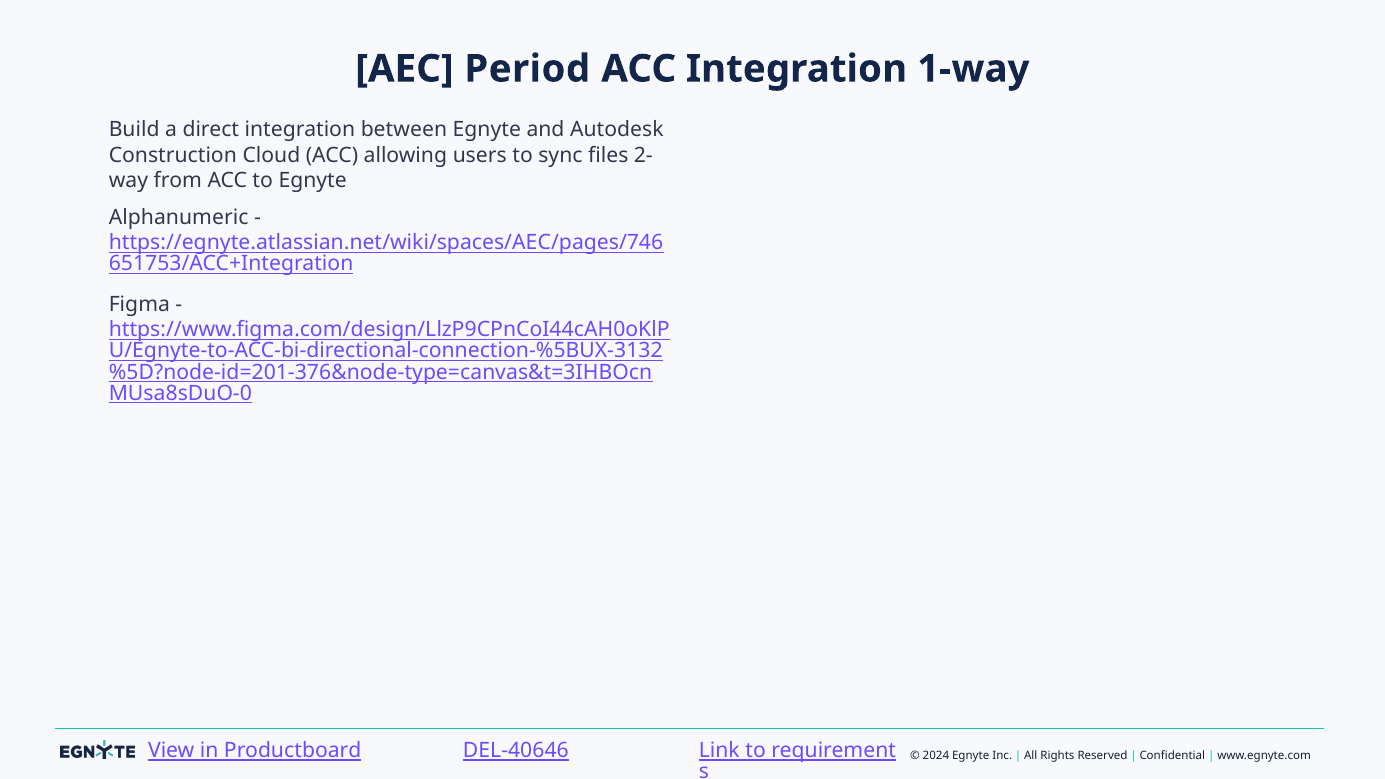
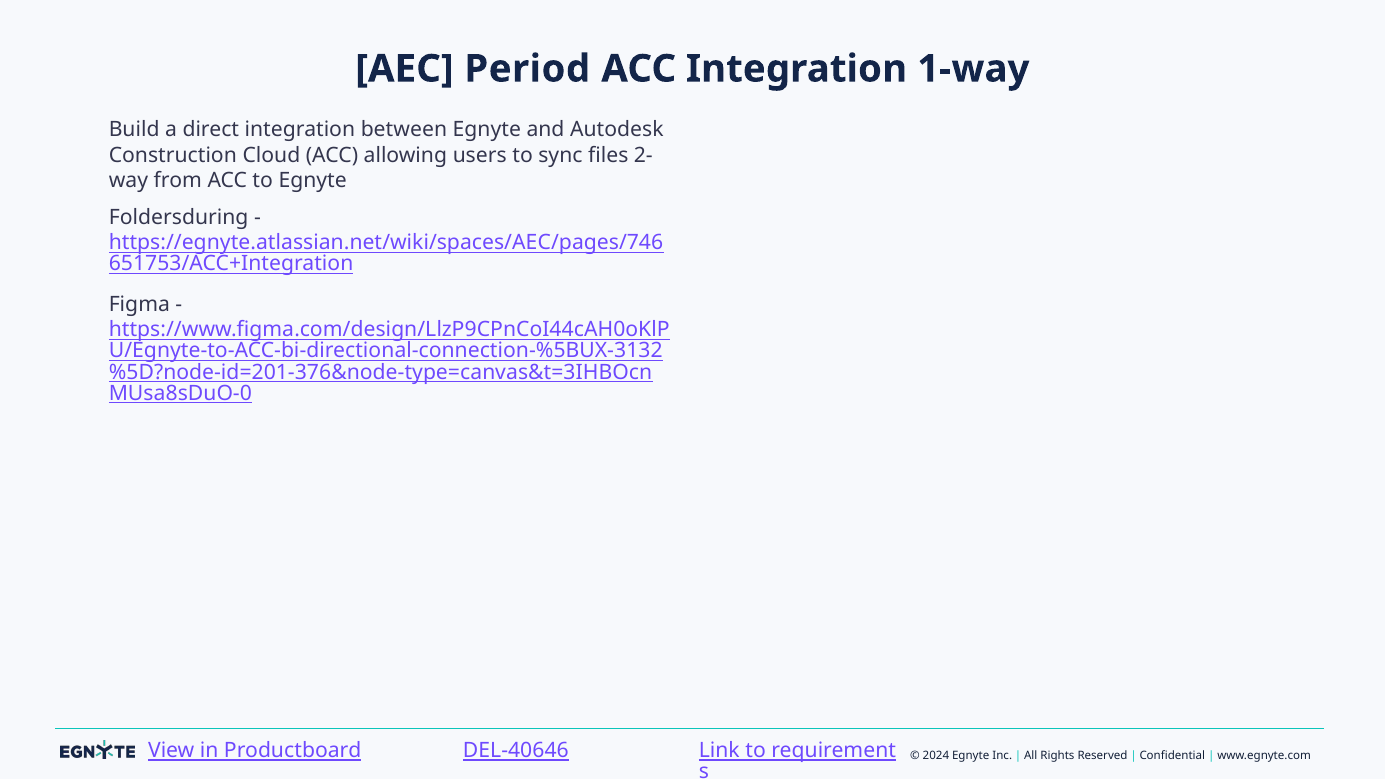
Alphanumeric: Alphanumeric -> Foldersduring
